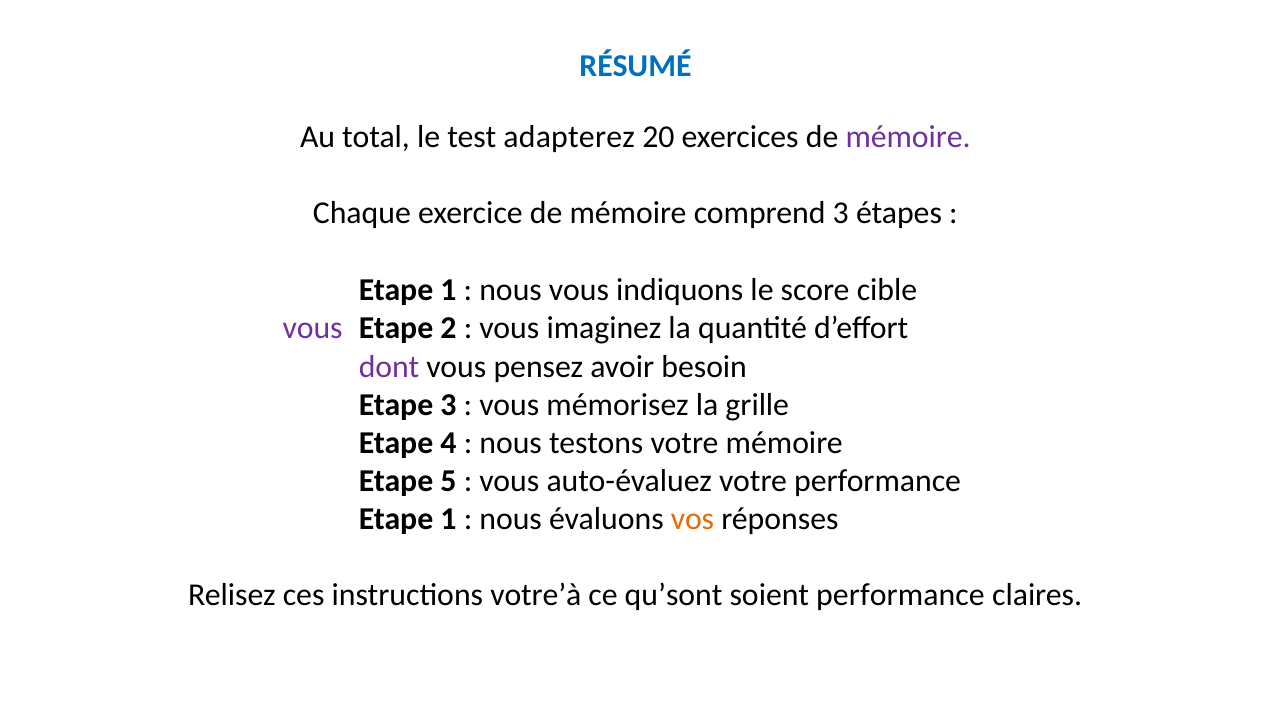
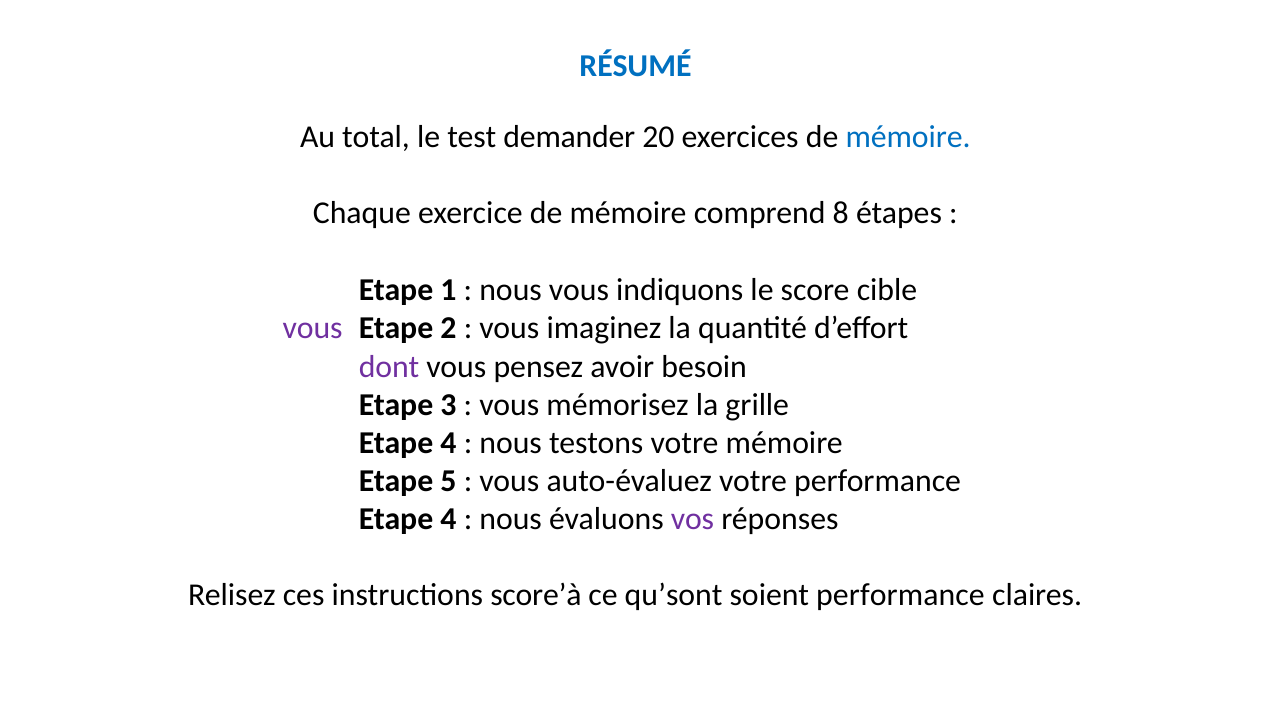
adapterez: adapterez -> demander
mémoire at (908, 137) colour: purple -> blue
comprend 3: 3 -> 8
1 at (448, 519): 1 -> 4
vos at (693, 519) colour: orange -> purple
votre’à: votre’à -> score’à
